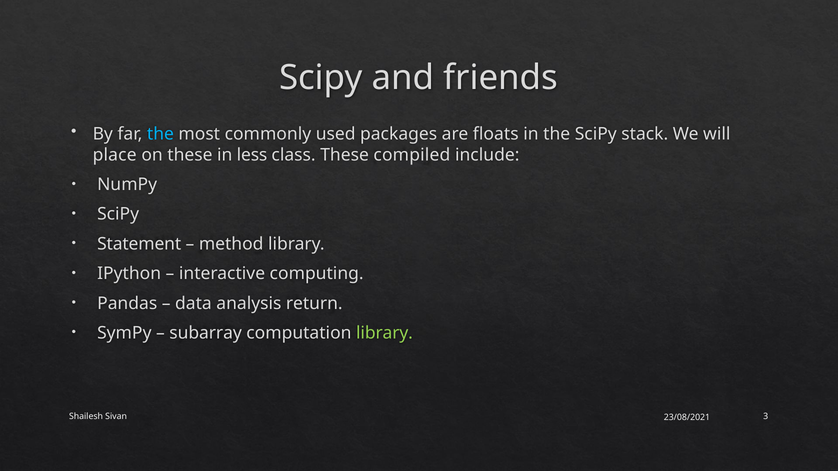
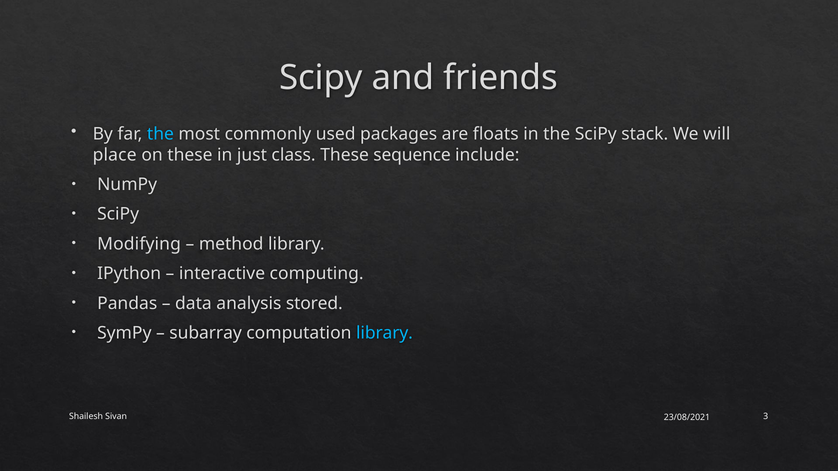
less: less -> just
compiled: compiled -> sequence
Statement: Statement -> Modifying
return: return -> stored
library at (384, 333) colour: light green -> light blue
